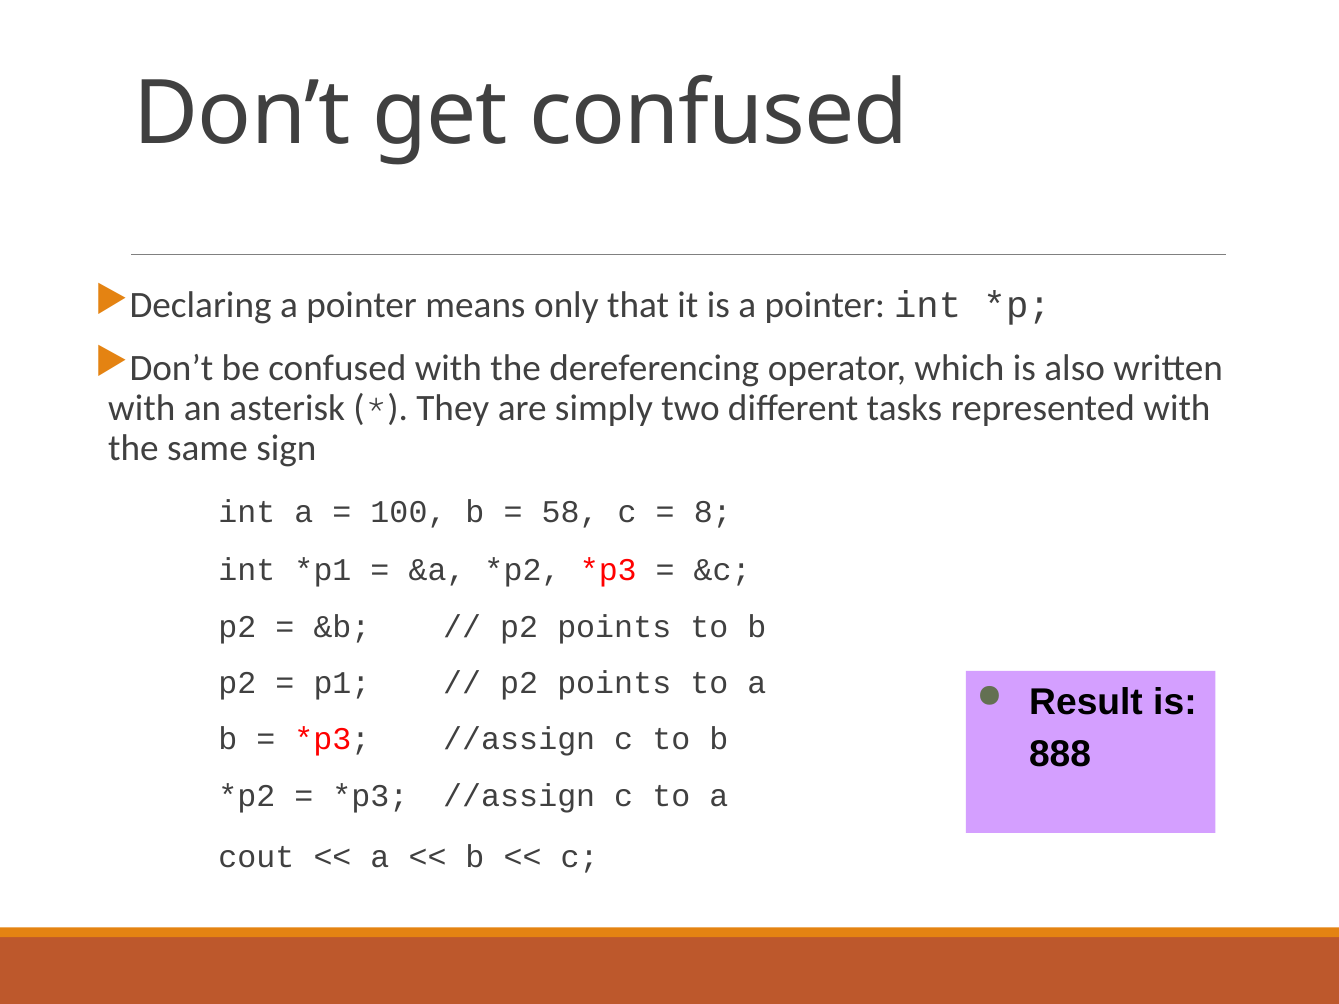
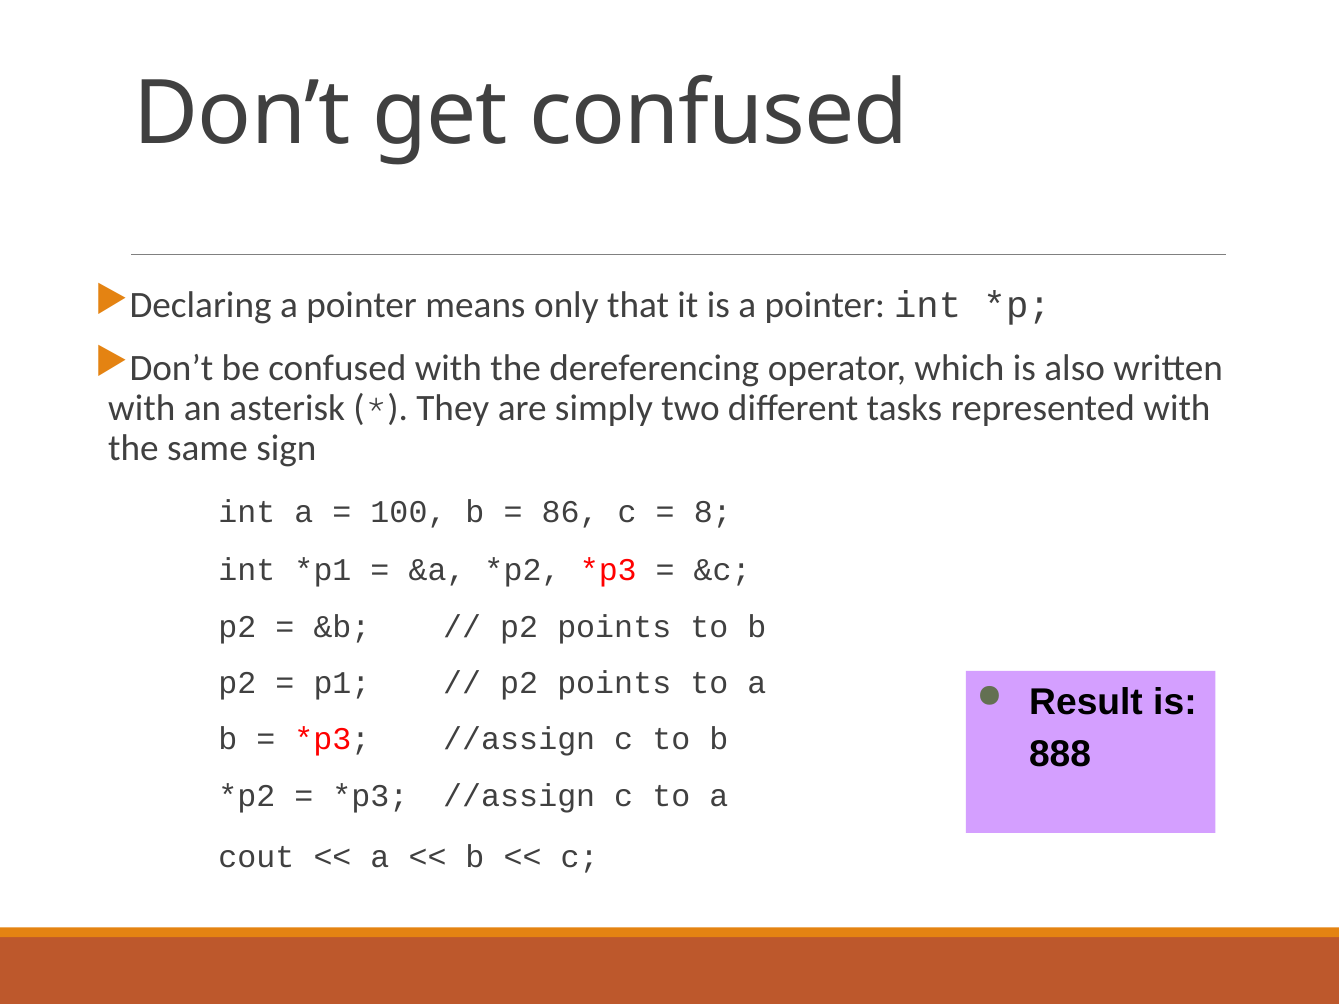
58: 58 -> 86
